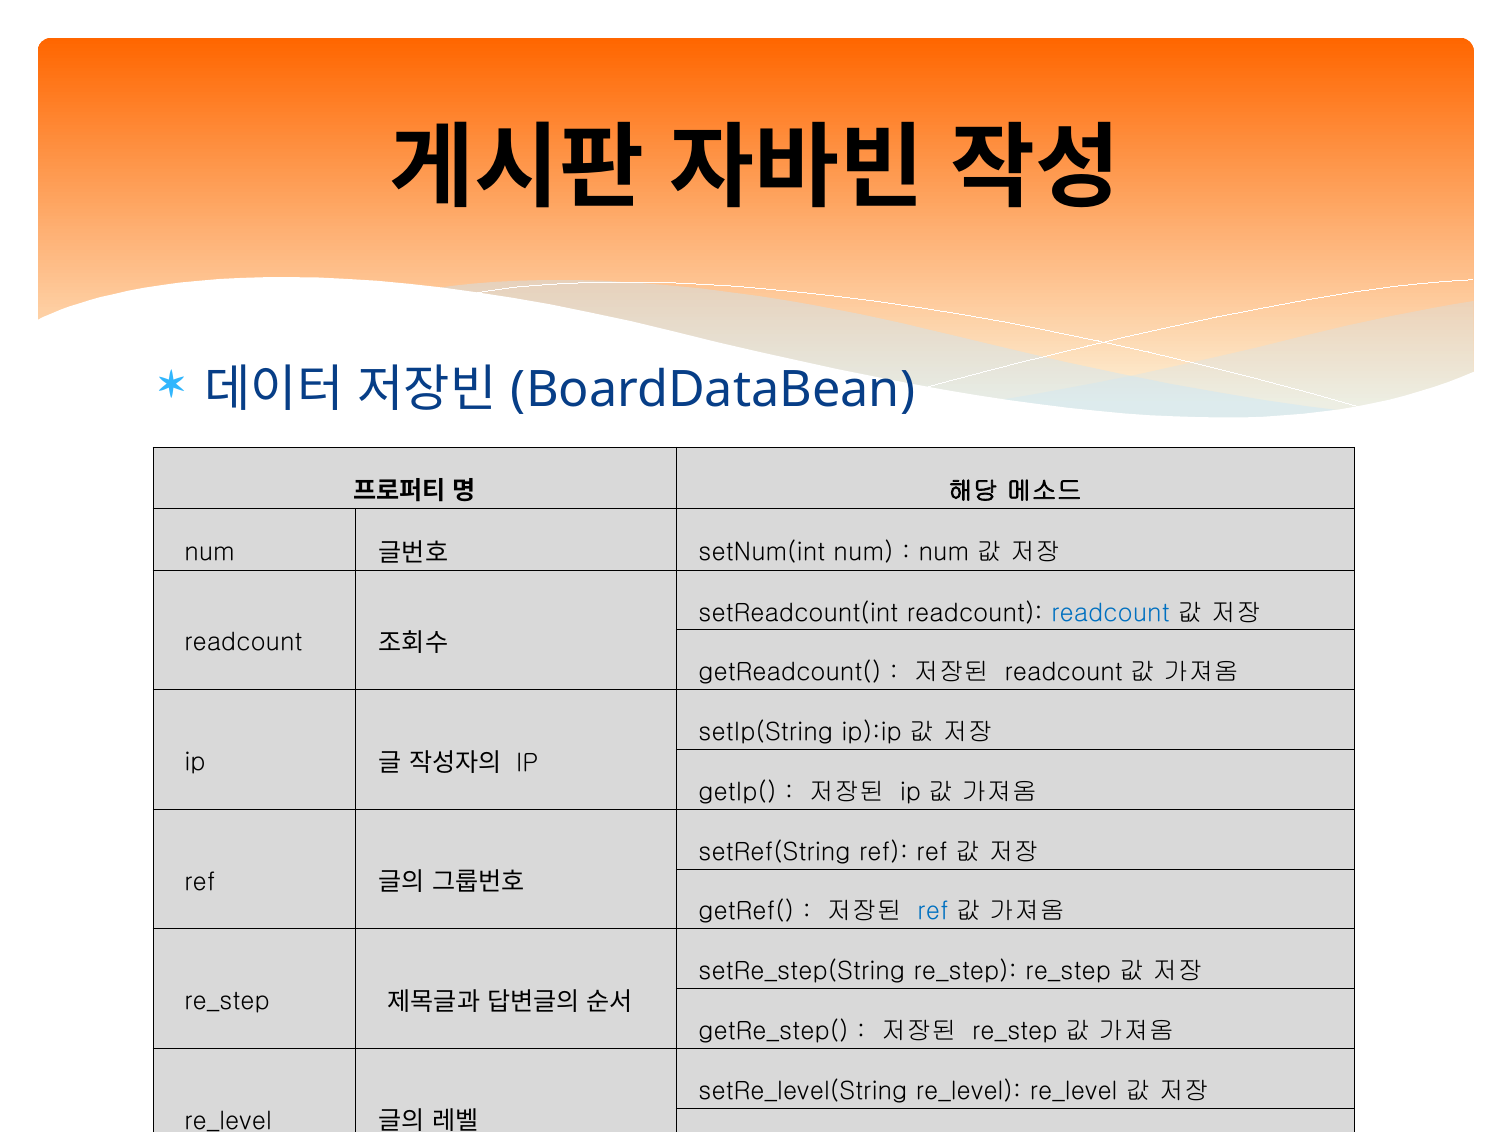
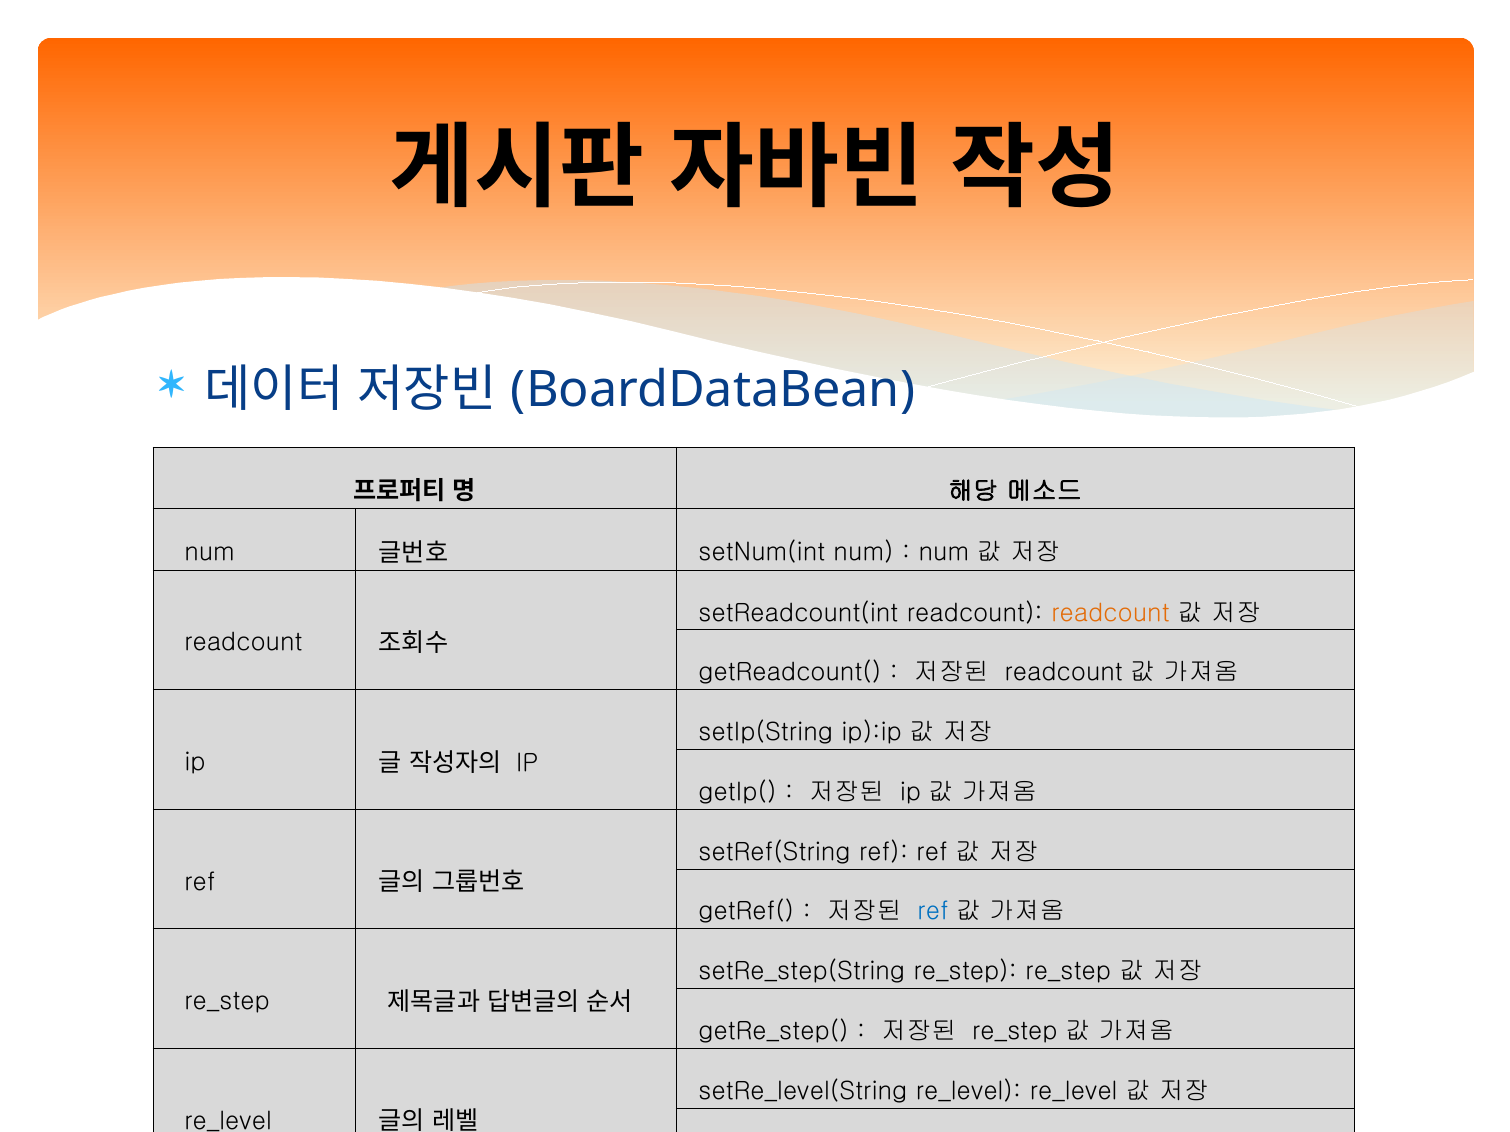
readcount at (1110, 613) colour: blue -> orange
